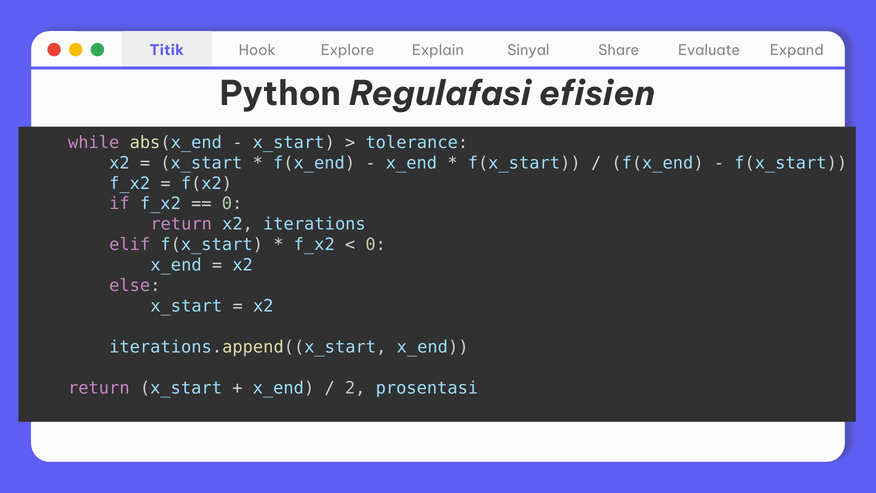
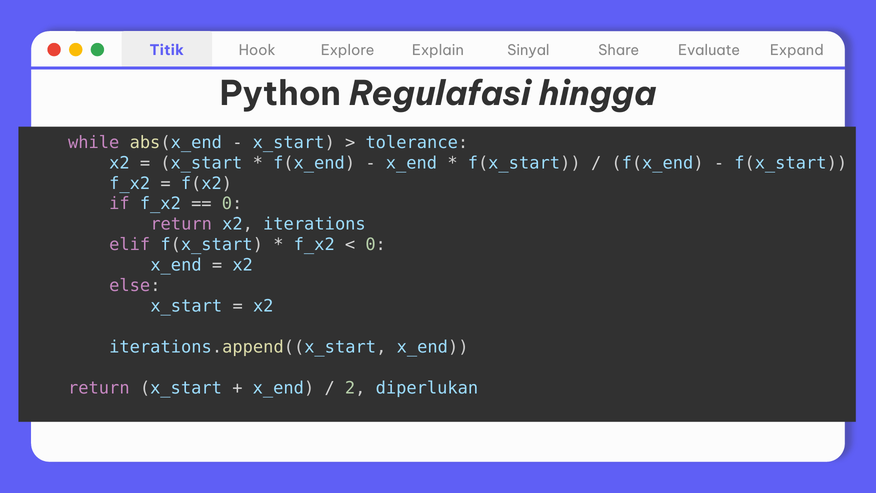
efisien: efisien -> hingga
prosentasi: prosentasi -> diperlukan
